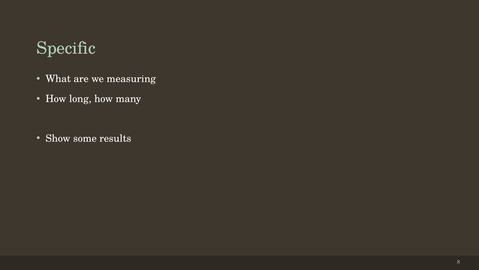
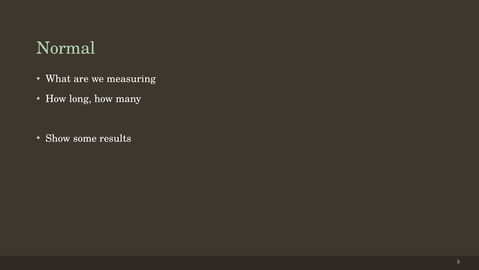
Specific: Specific -> Normal
